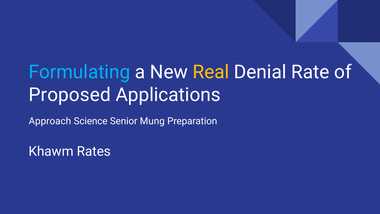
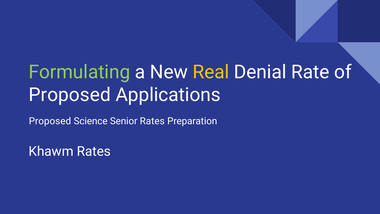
Formulating colour: light blue -> light green
Approach at (50, 121): Approach -> Proposed
Senior Mung: Mung -> Rates
